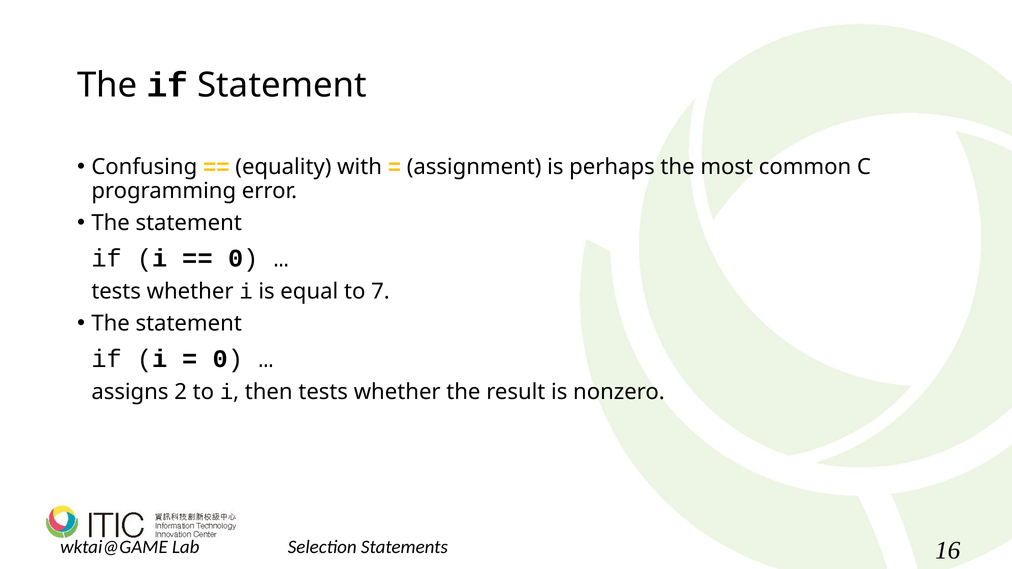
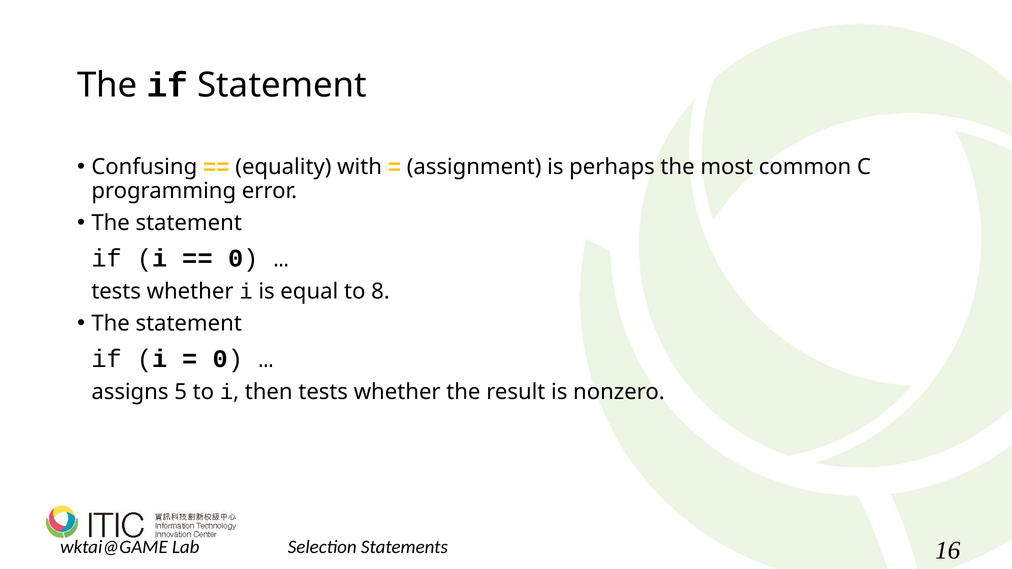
7: 7 -> 8
2: 2 -> 5
